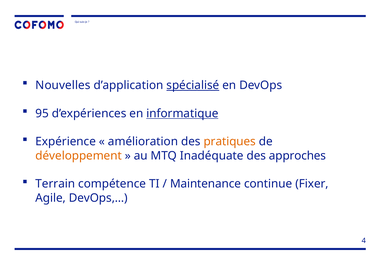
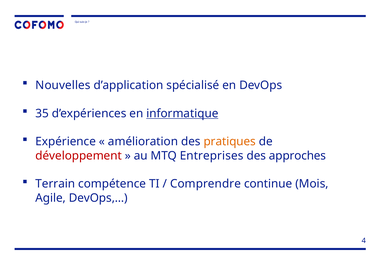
spécialisé underline: present -> none
95: 95 -> 35
développement colour: orange -> red
Inadéquate: Inadéquate -> Entreprises
Maintenance: Maintenance -> Comprendre
Fixer: Fixer -> Mois
